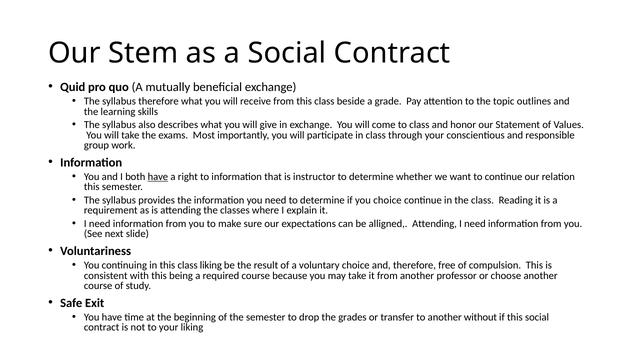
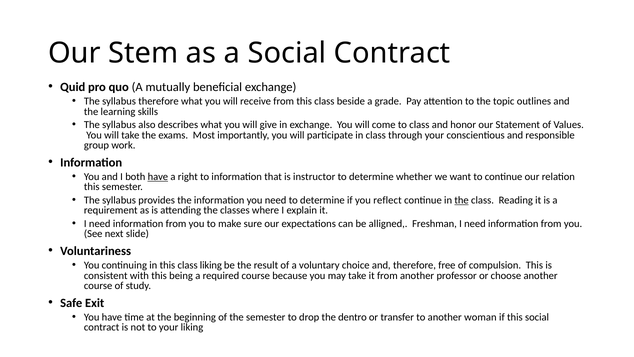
you choice: choice -> reflect
the at (462, 200) underline: none -> present
alligned Attending: Attending -> Freshman
grades: grades -> dentro
without: without -> woman
